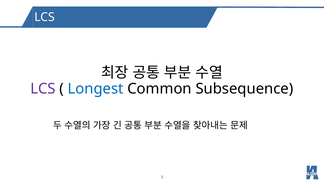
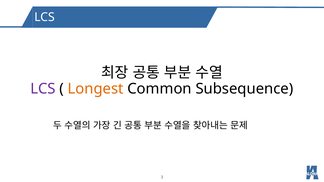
Longest colour: blue -> orange
